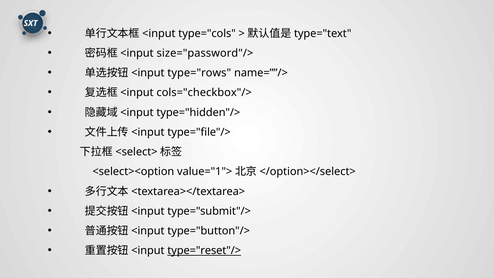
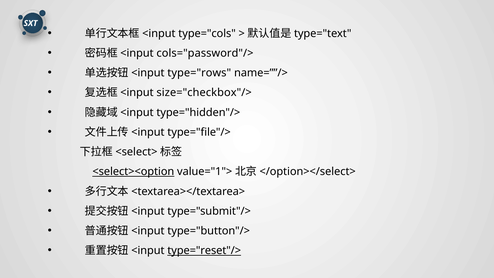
size="password"/>: size="password"/> -> cols="password"/>
cols="checkbox"/>: cols="checkbox"/> -> size="checkbox"/>
<select><option underline: none -> present
